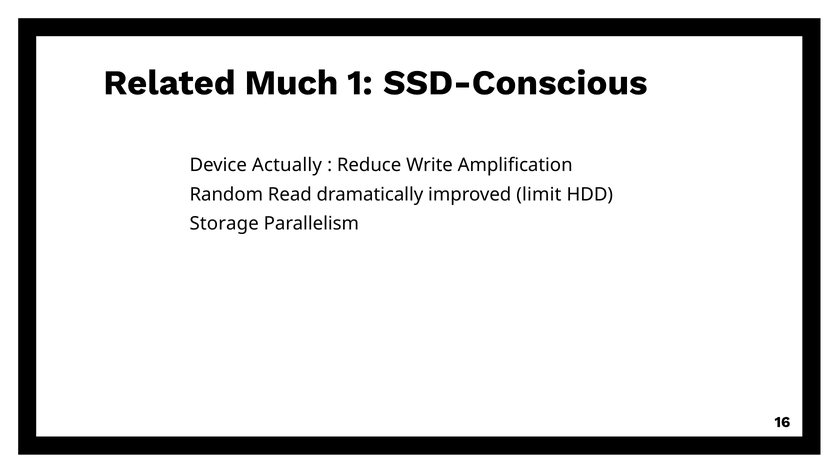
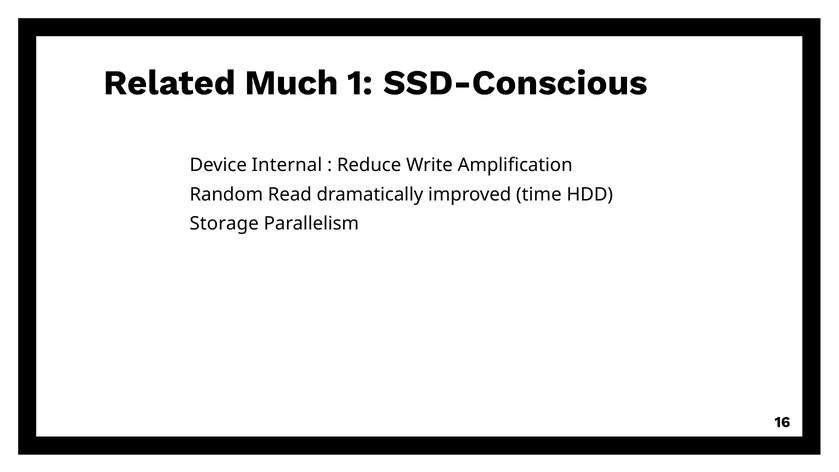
Actually: Actually -> Internal
limit: limit -> time
